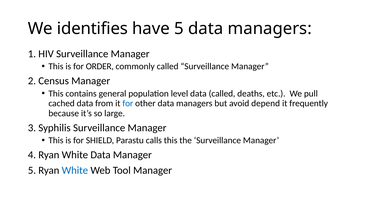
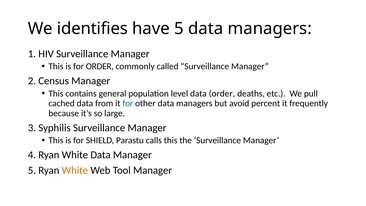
data called: called -> order
depend: depend -> percent
White at (75, 170) colour: blue -> orange
